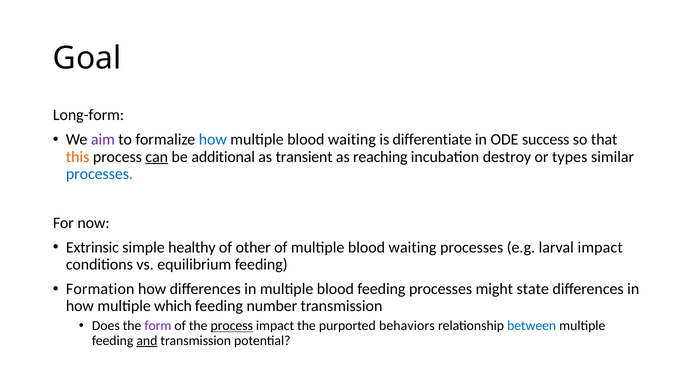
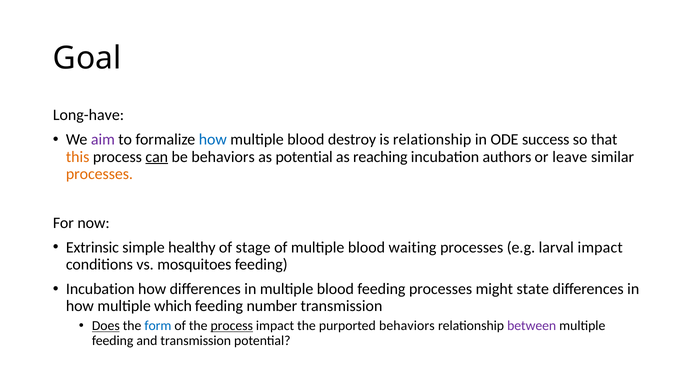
Long-form: Long-form -> Long-have
waiting at (352, 139): waiting -> destroy
is differentiate: differentiate -> relationship
be additional: additional -> behaviors
as transient: transient -> potential
destroy: destroy -> authors
types: types -> leave
processes at (99, 174) colour: blue -> orange
other: other -> stage
equilibrium: equilibrium -> mosquitoes
Formation at (100, 289): Formation -> Incubation
Does underline: none -> present
form colour: purple -> blue
between colour: blue -> purple
and underline: present -> none
